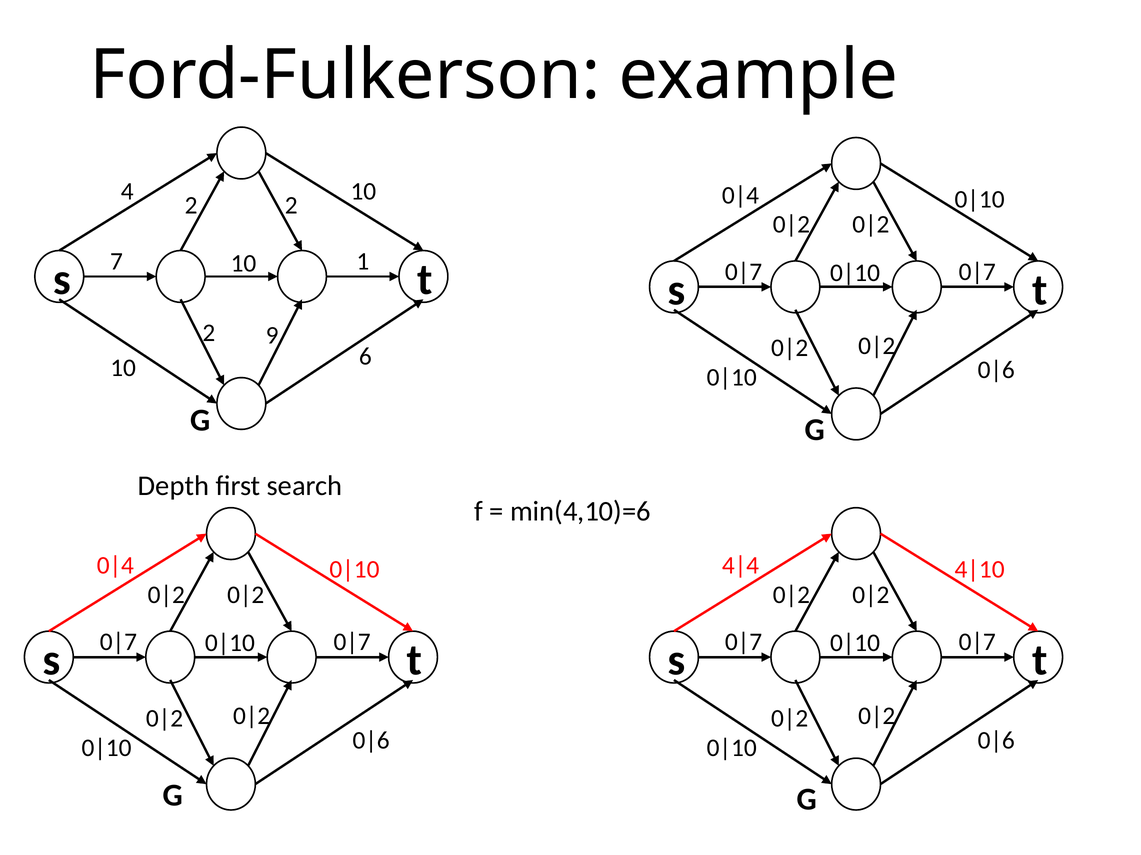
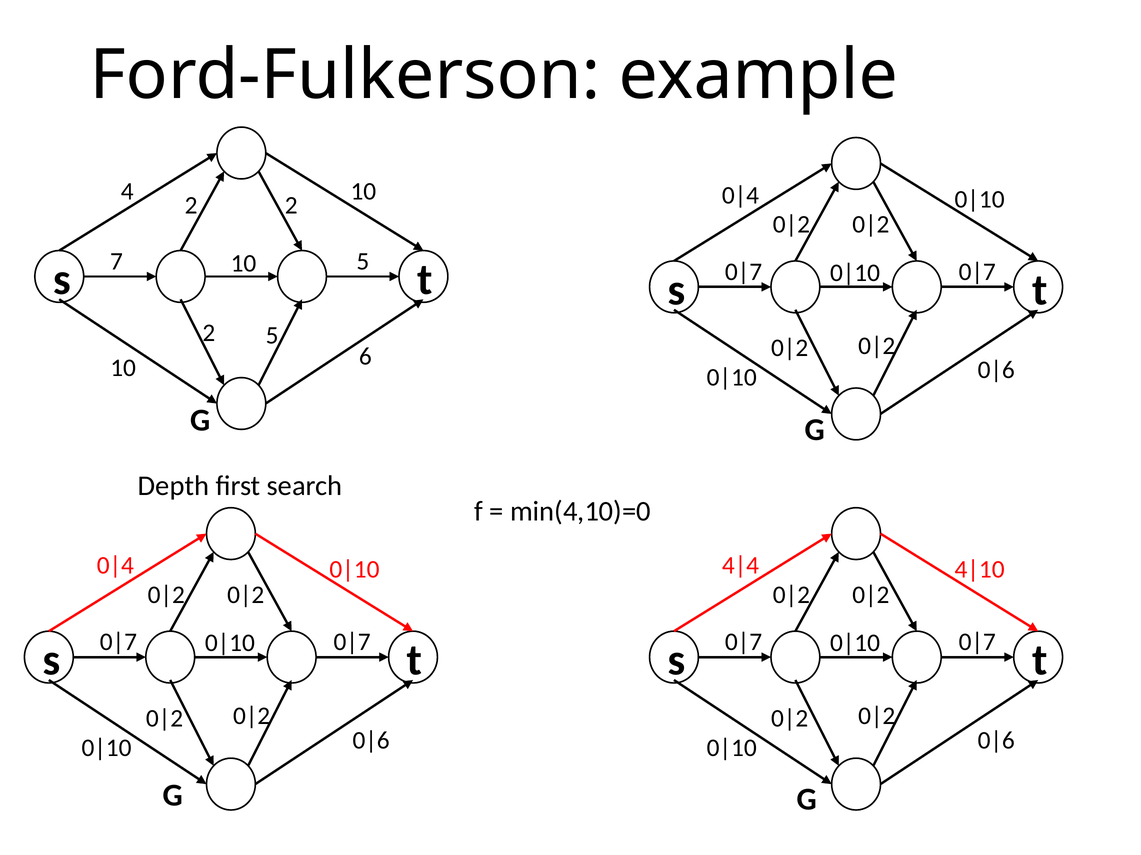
10 1: 1 -> 5
2 9: 9 -> 5
min(4,10)=6: min(4,10)=6 -> min(4,10)=0
